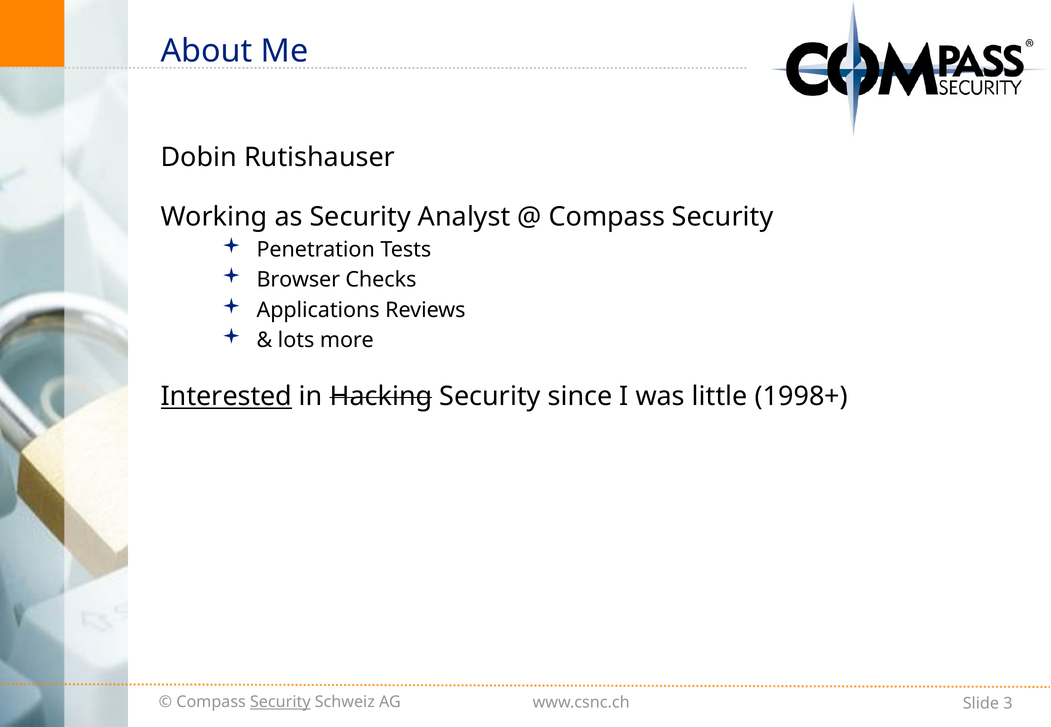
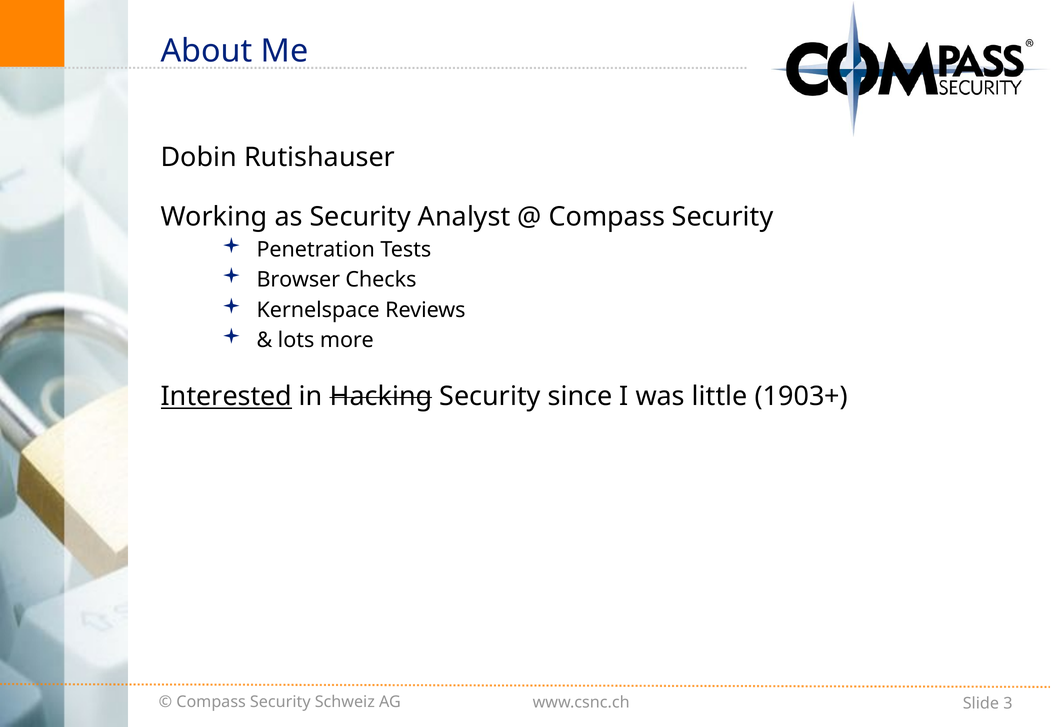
Applications: Applications -> Kernelspace
1998+: 1998+ -> 1903+
Security at (280, 703) underline: present -> none
